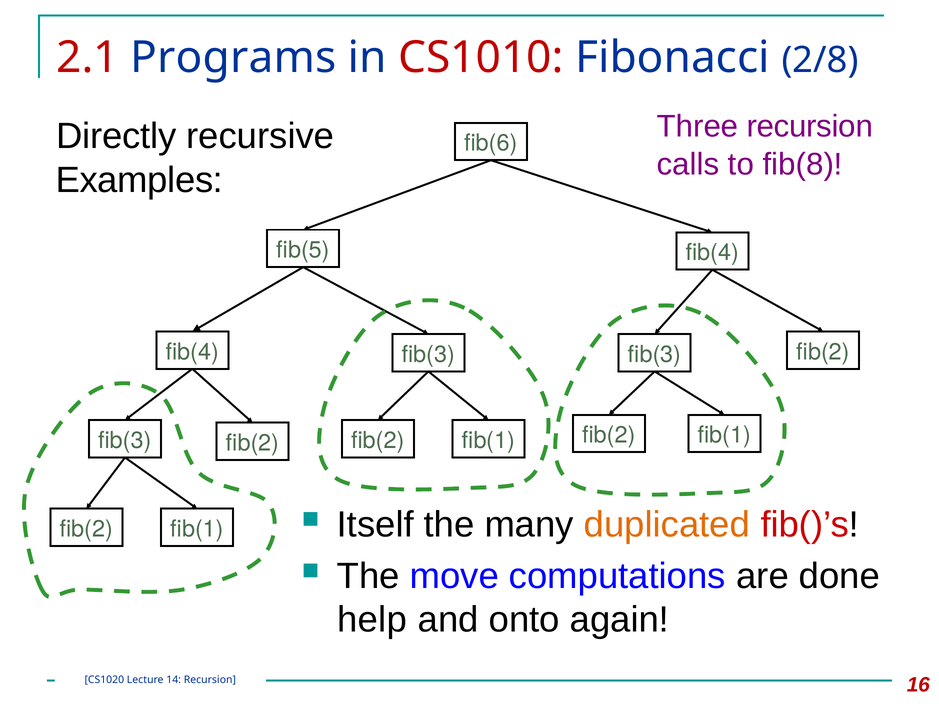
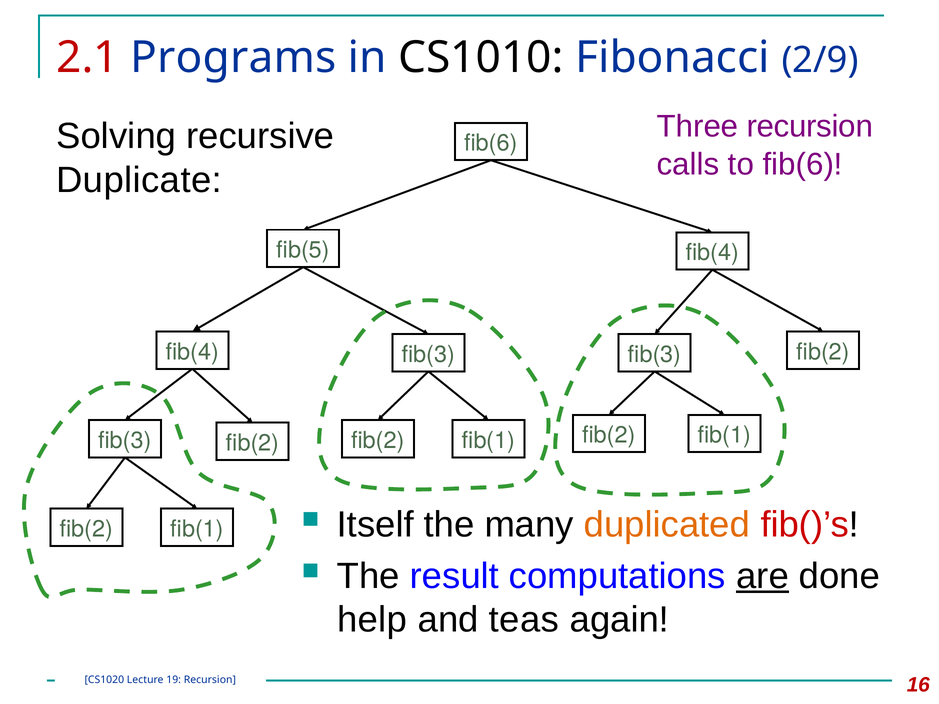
CS1010 colour: red -> black
2/8: 2/8 -> 2/9
Directly: Directly -> Solving
to fib(8: fib(8 -> fib(6
Examples: Examples -> Duplicate
move: move -> result
are underline: none -> present
onto: onto -> teas
14: 14 -> 19
